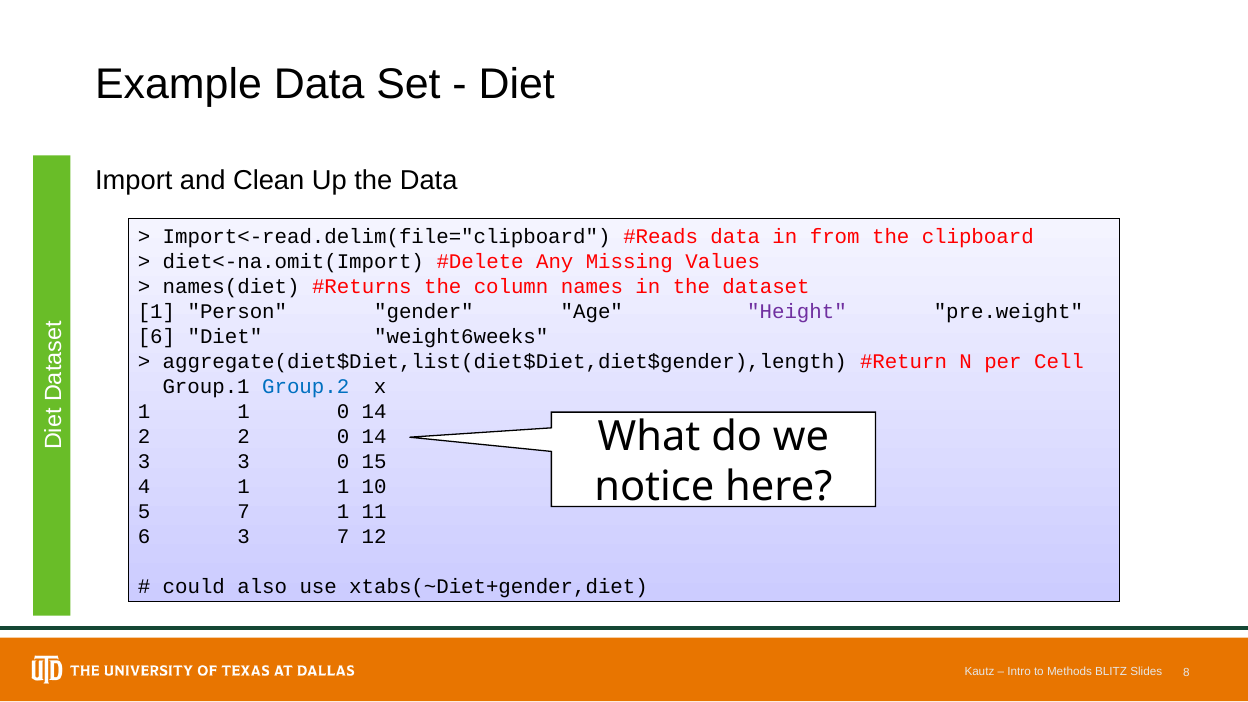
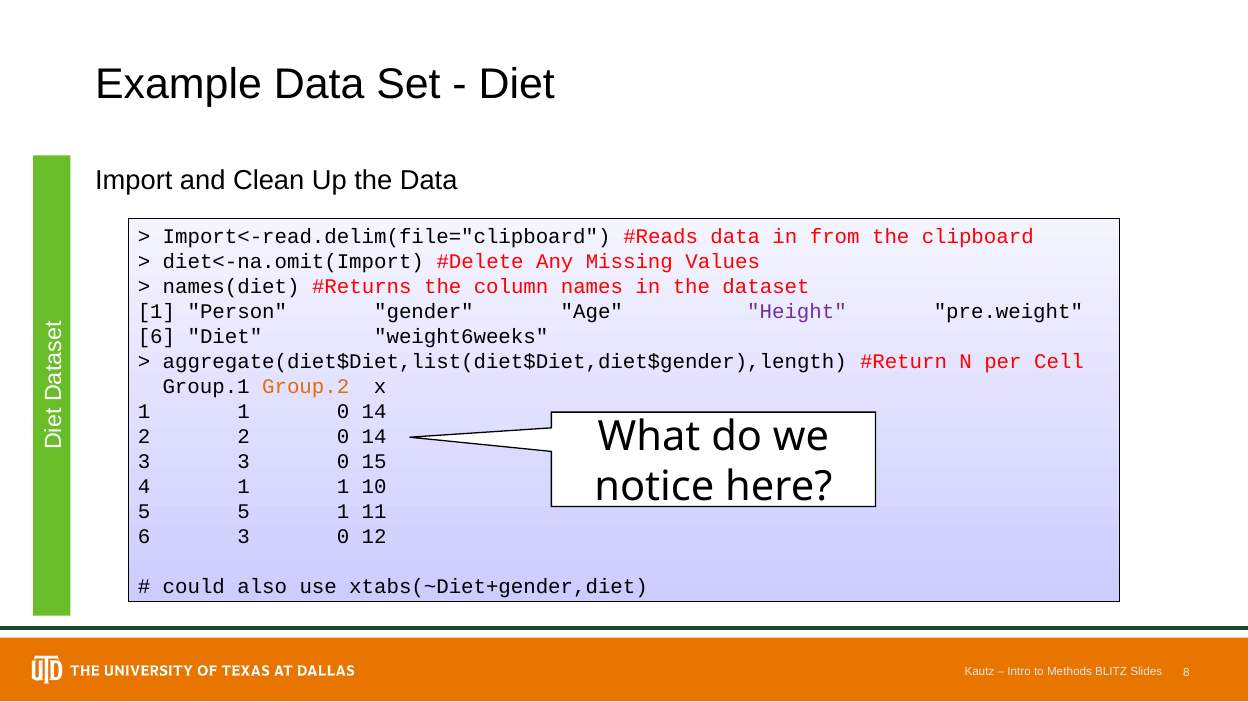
Group.2 colour: blue -> orange
5 7: 7 -> 5
6 3 7: 7 -> 0
